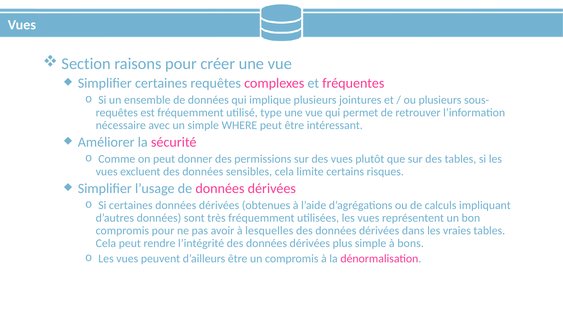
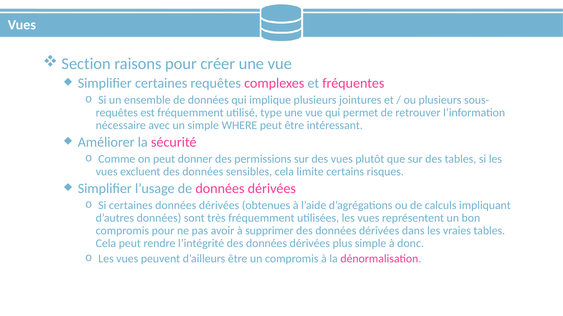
lesquelles: lesquelles -> supprimer
bons: bons -> donc
